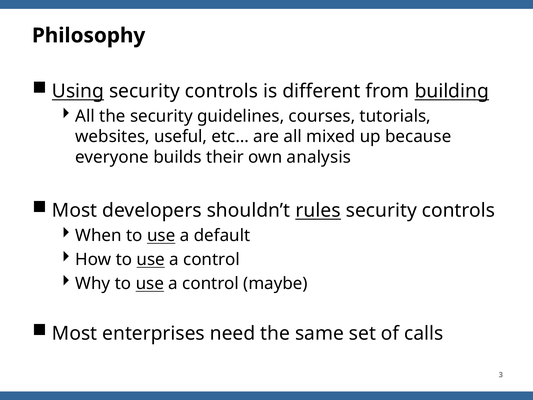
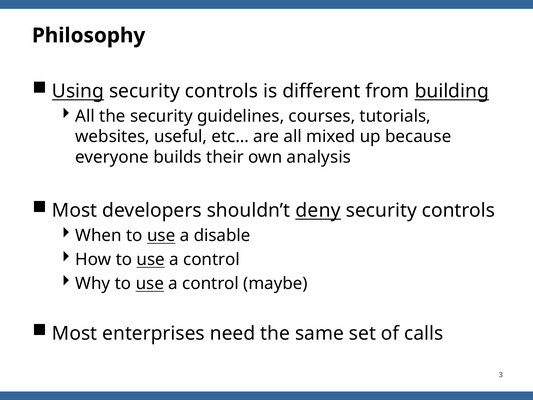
rules: rules -> deny
default: default -> disable
